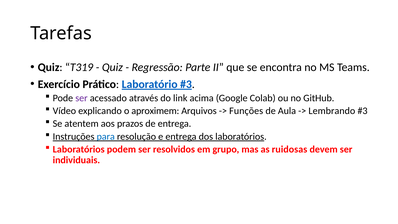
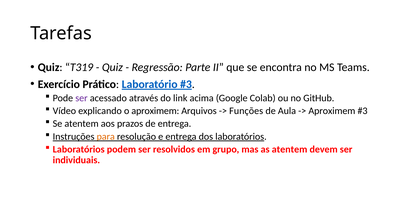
Lembrando at (332, 111): Lembrando -> Aproximem
para colour: blue -> orange
as ruidosas: ruidosas -> atentem
